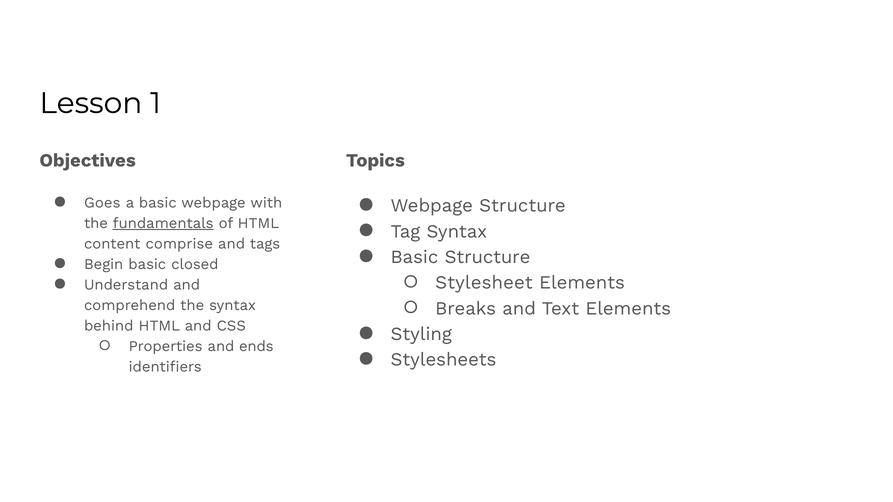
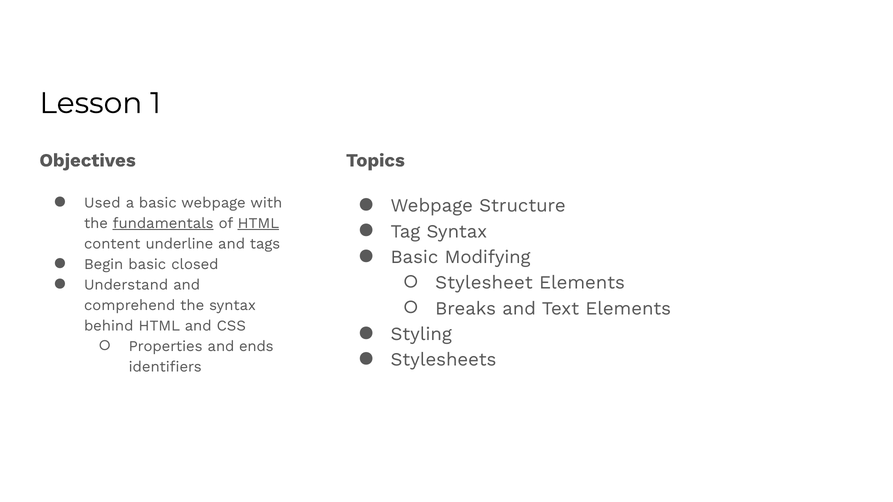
Goes: Goes -> Used
HTML at (258, 223) underline: none -> present
comprise: comprise -> underline
Basic Structure: Structure -> Modifying
